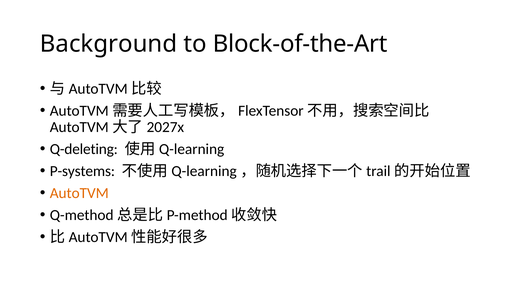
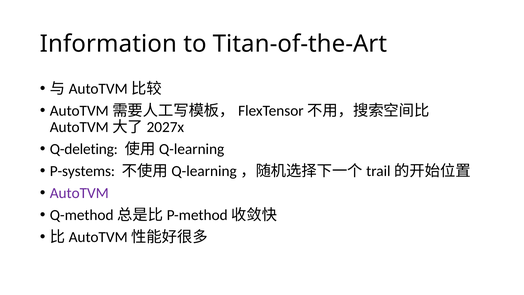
Background: Background -> Information
Block-of-the-Art: Block-of-the-Art -> Titan-of-the-Art
AutoTVM colour: orange -> purple
